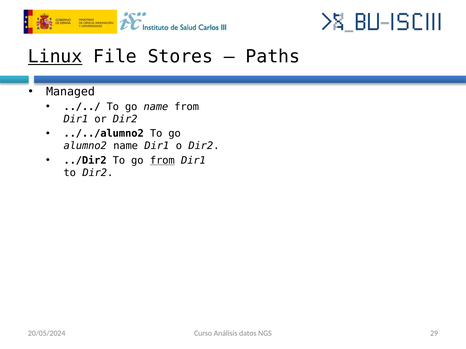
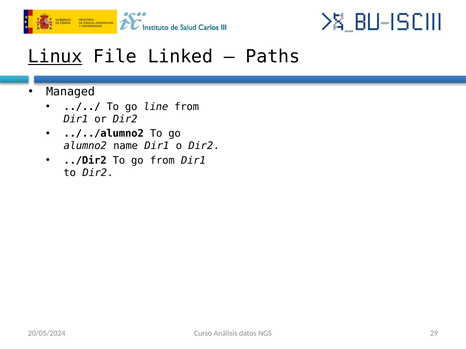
Stores: Stores -> Linked
go name: name -> line
from at (162, 161) underline: present -> none
